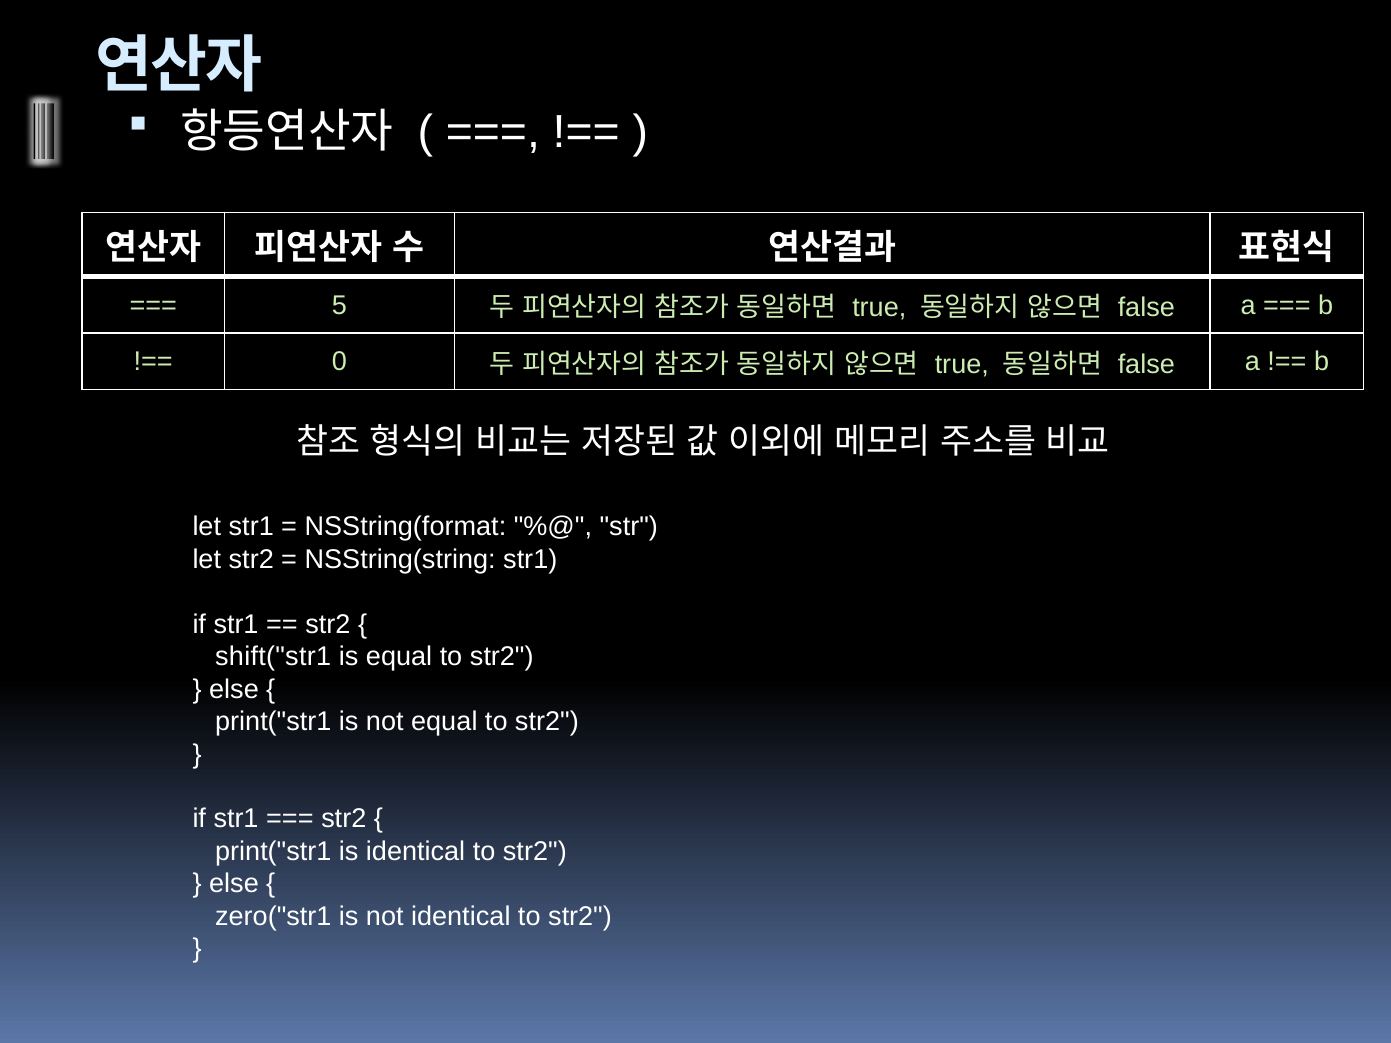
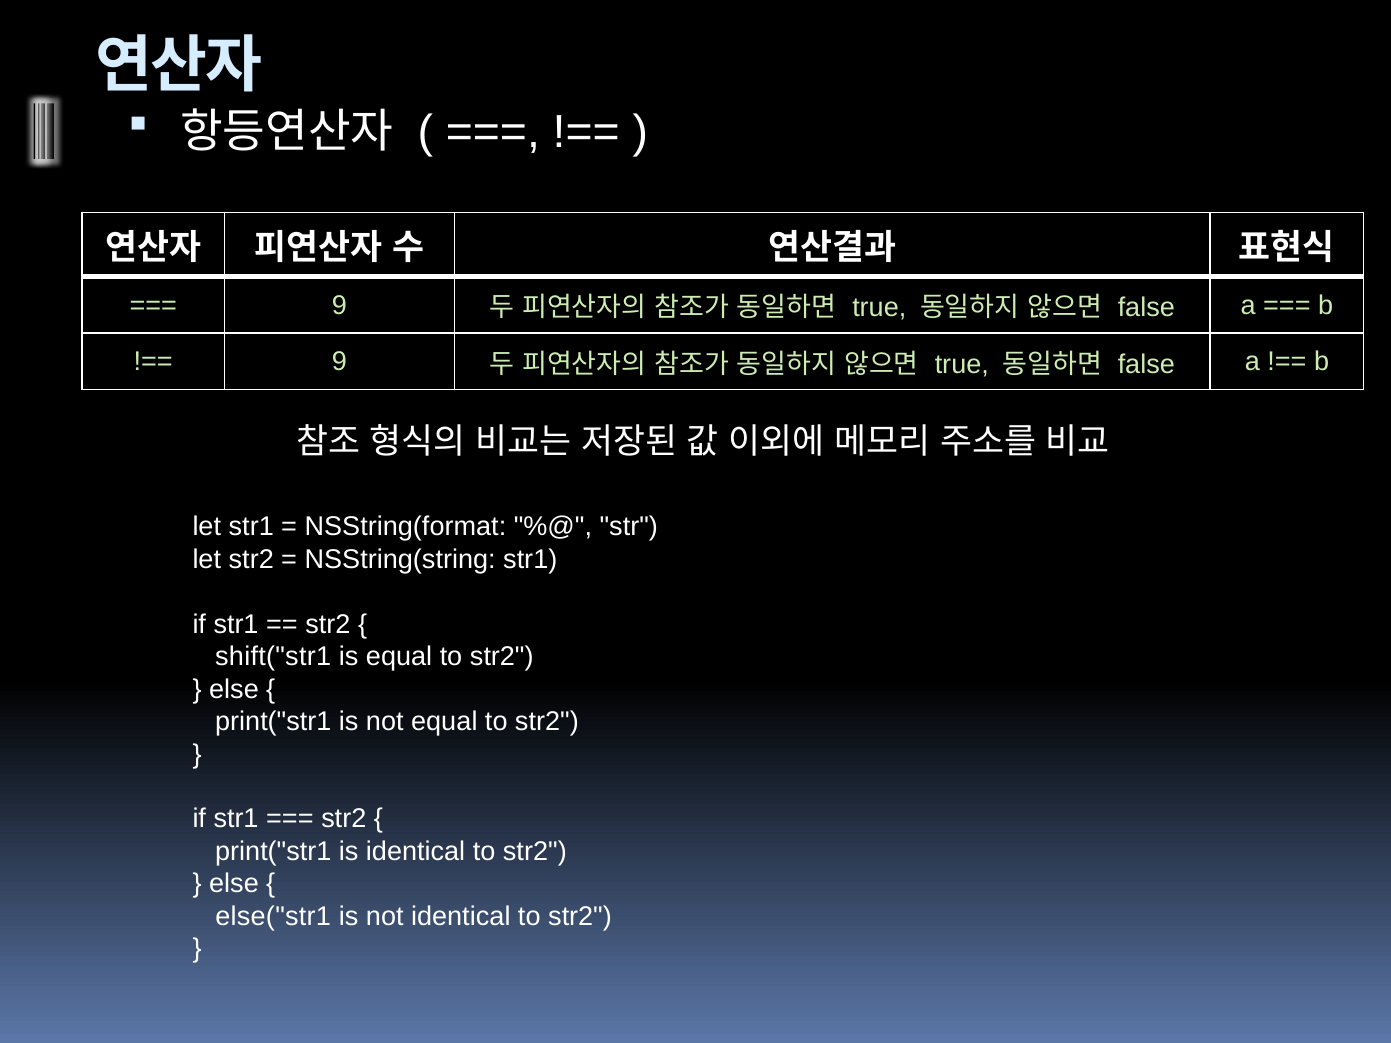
5 at (339, 305): 5 -> 9
0 at (339, 362): 0 -> 9
zero("str1: zero("str1 -> else("str1
